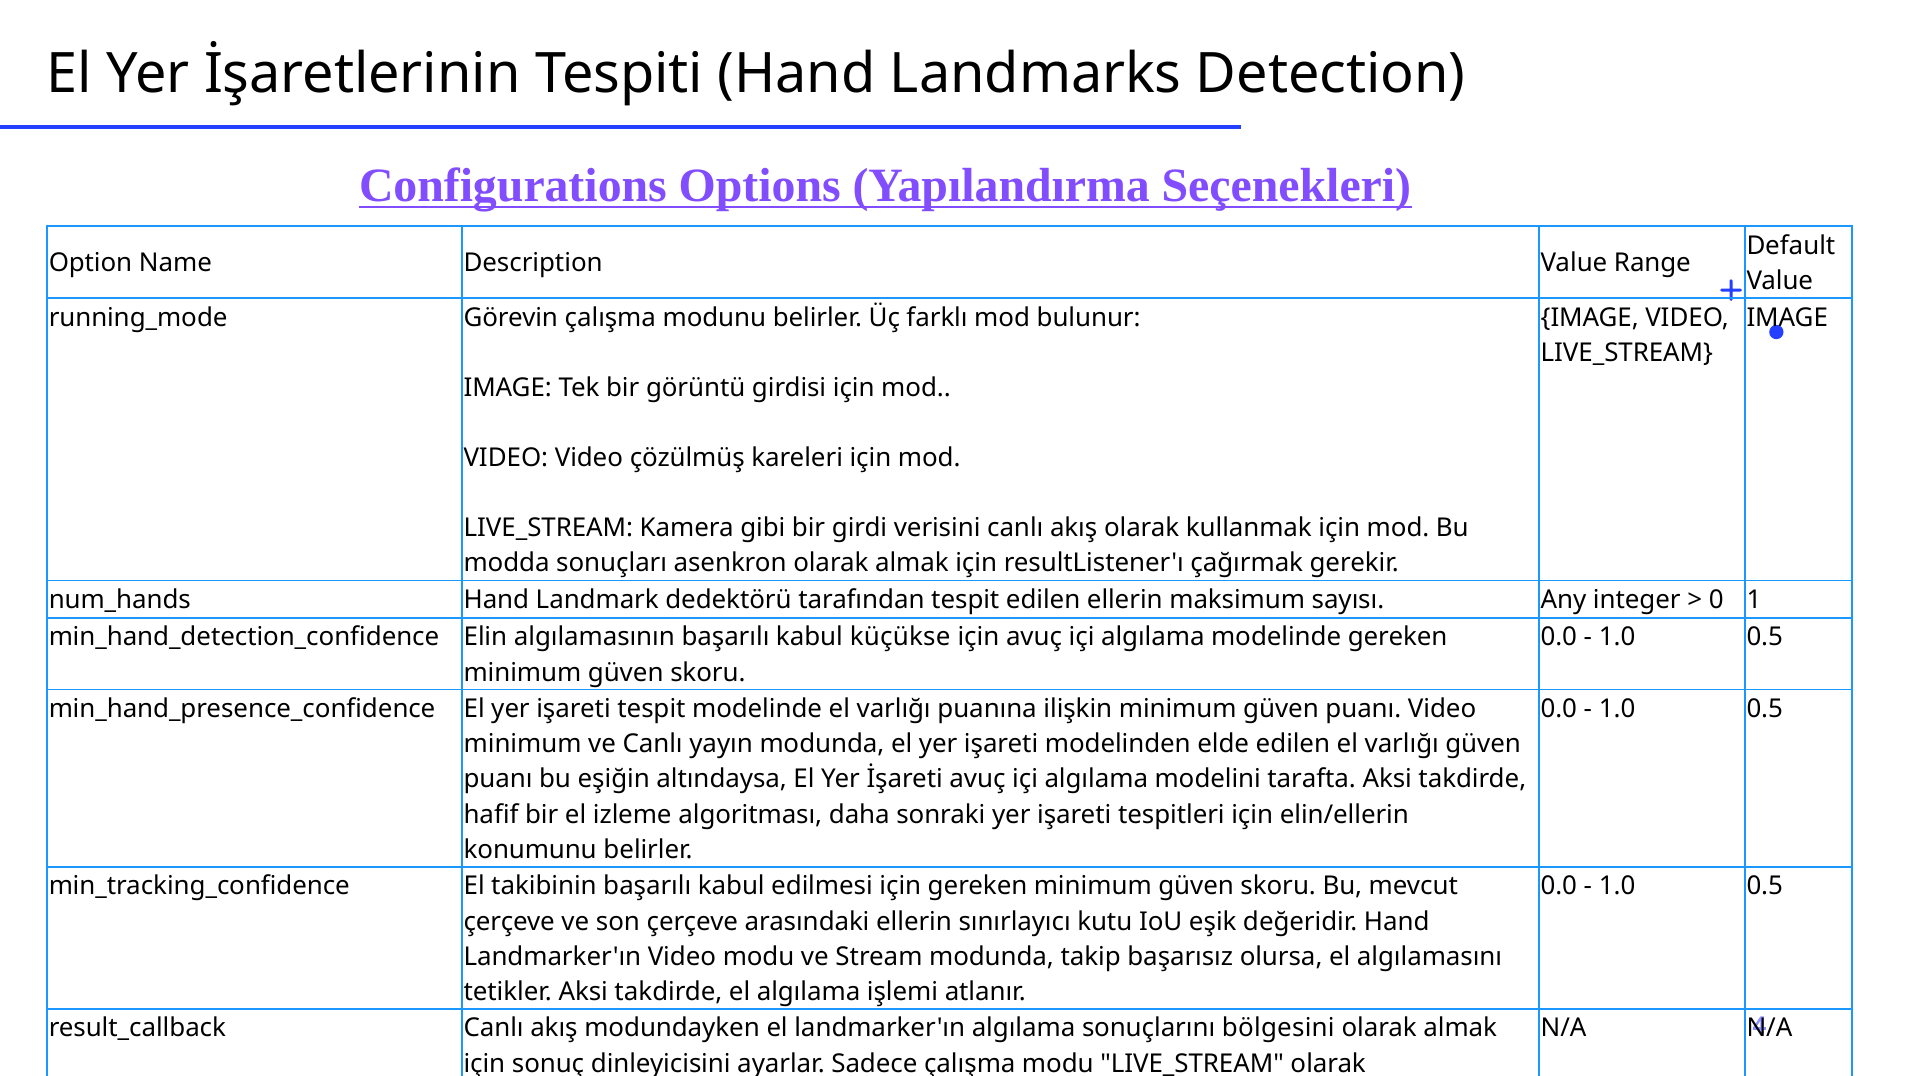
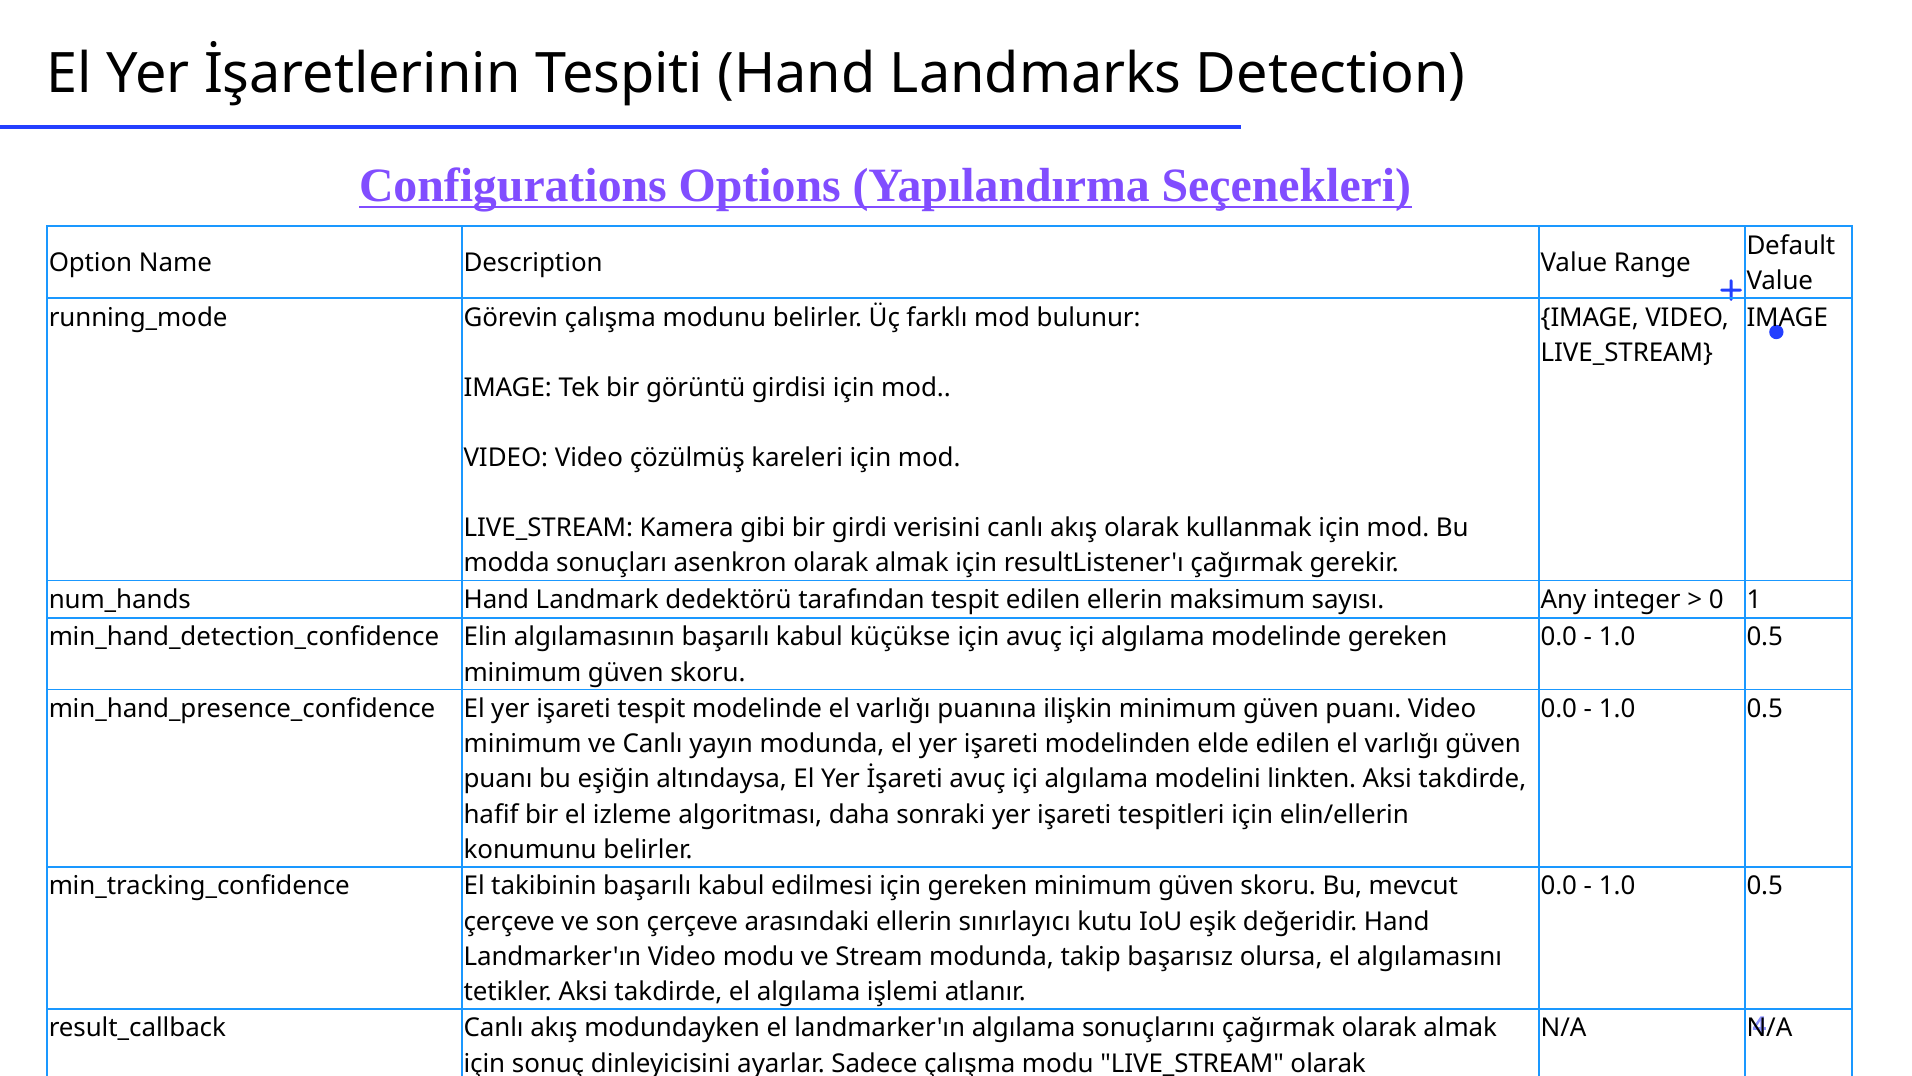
tarafta: tarafta -> linkten
sonuçlarını bölgesini: bölgesini -> çağırmak
